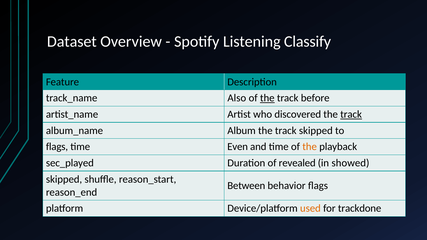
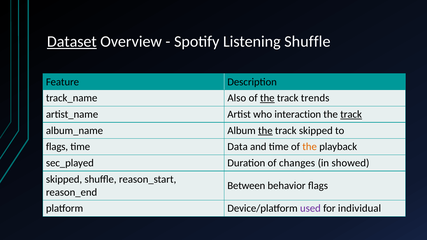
Dataset underline: none -> present
Listening Classify: Classify -> Shuffle
before: before -> trends
discovered: discovered -> interaction
the at (265, 131) underline: none -> present
Even: Even -> Data
revealed: revealed -> changes
used colour: orange -> purple
trackdone: trackdone -> individual
